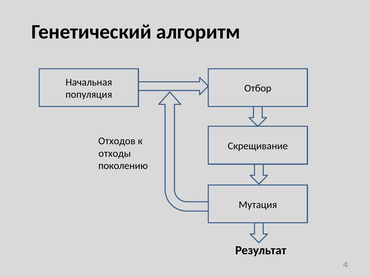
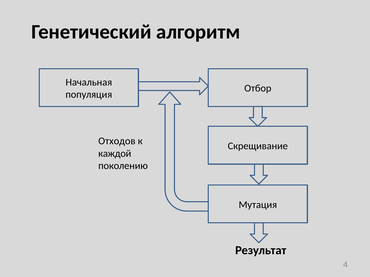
отходы: отходы -> каждой
